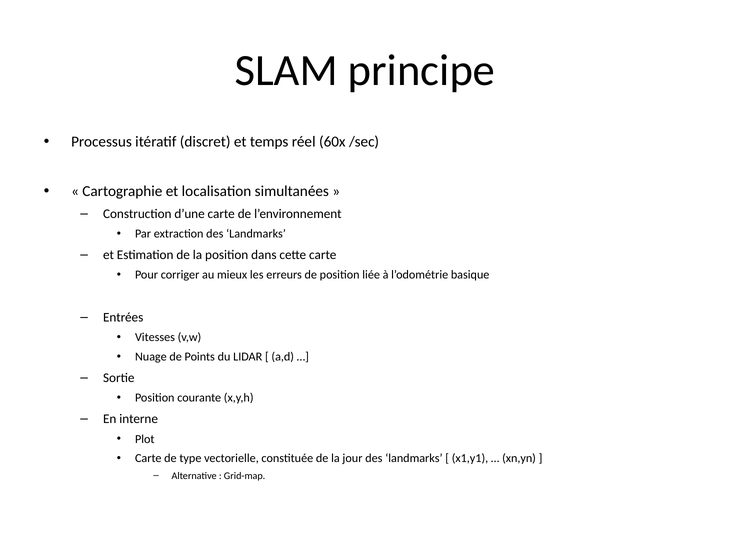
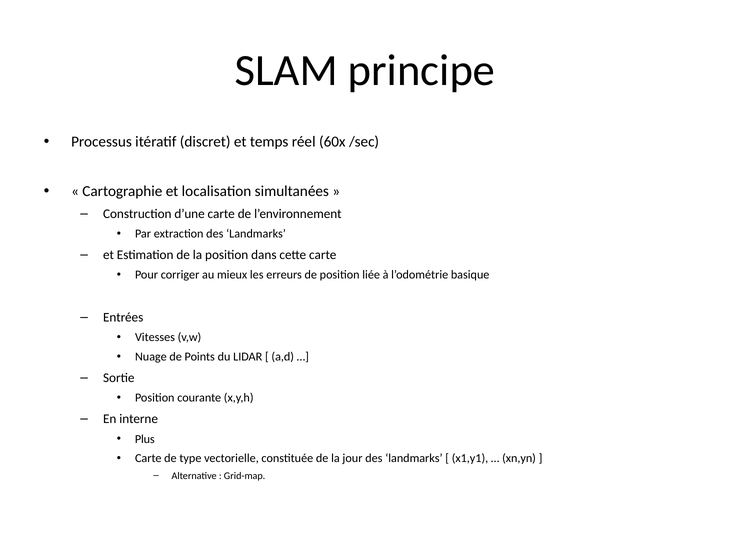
Plot: Plot -> Plus
